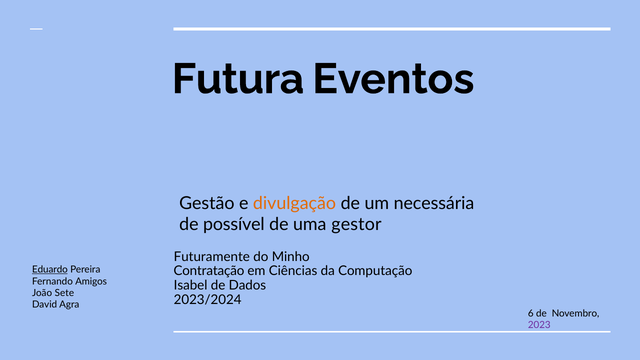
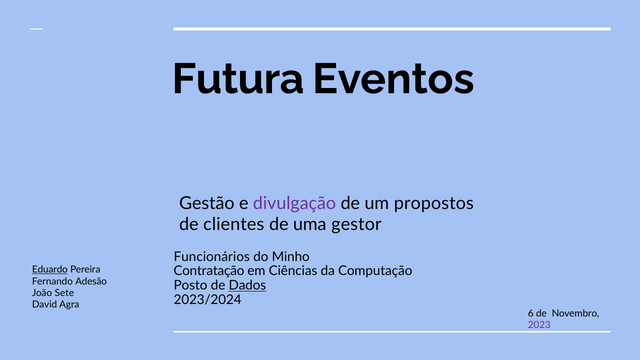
divulgação colour: orange -> purple
necessária: necessária -> propostos
possível: possível -> clientes
Futuramente: Futuramente -> Funcionários
Amigos: Amigos -> Adesão
Isabel: Isabel -> Posto
Dados underline: none -> present
